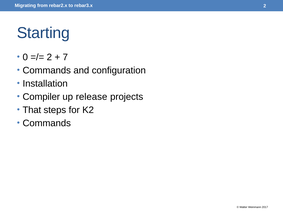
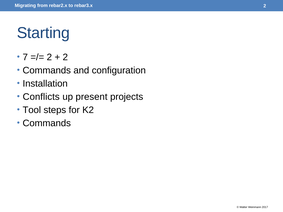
0: 0 -> 7
7 at (65, 57): 7 -> 2
Compiler: Compiler -> Conflicts
release: release -> present
That: That -> Tool
